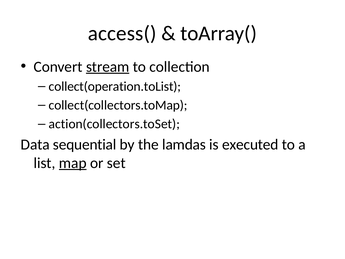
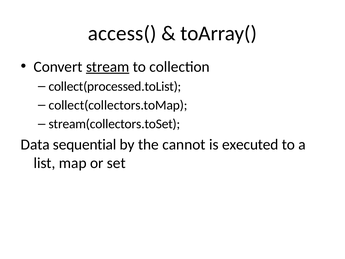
collect(operation.toList: collect(operation.toList -> collect(processed.toList
action(collectors.toSet: action(collectors.toSet -> stream(collectors.toSet
lamdas: lamdas -> cannot
map underline: present -> none
